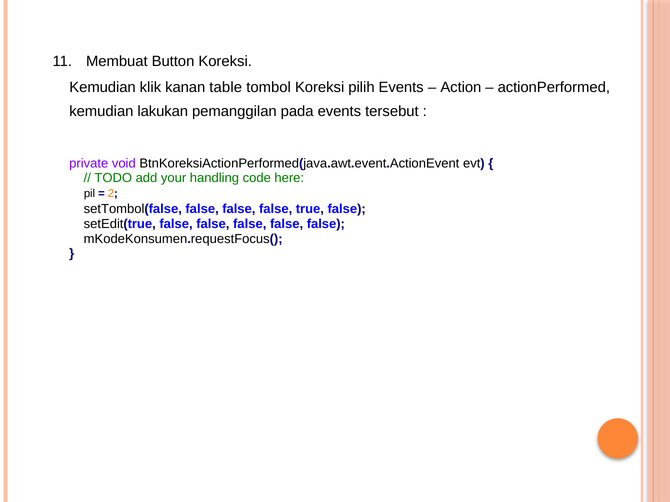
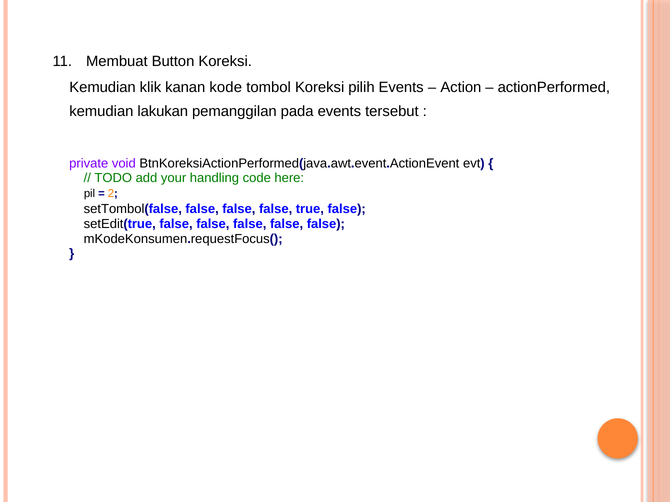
table: table -> kode
